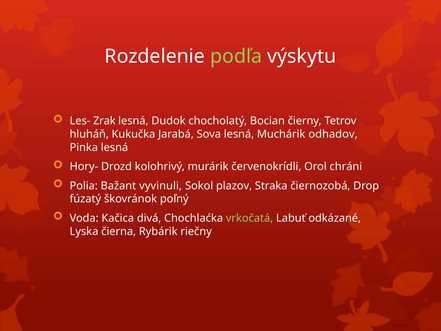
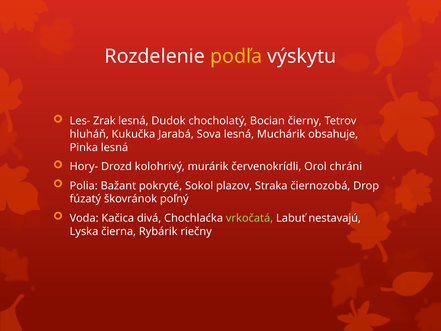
podľa colour: light green -> yellow
odhadov: odhadov -> obsahuje
vyvinuli: vyvinuli -> pokryté
odkázané: odkázané -> nestavajú
